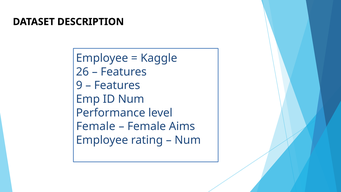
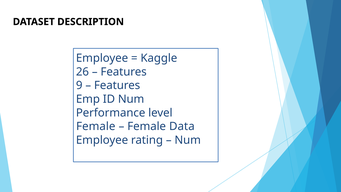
Aims: Aims -> Data
